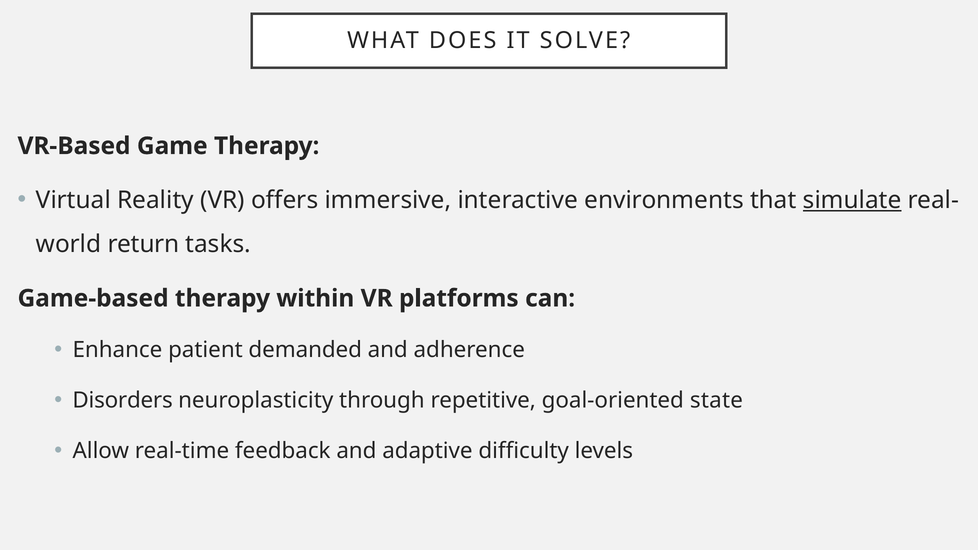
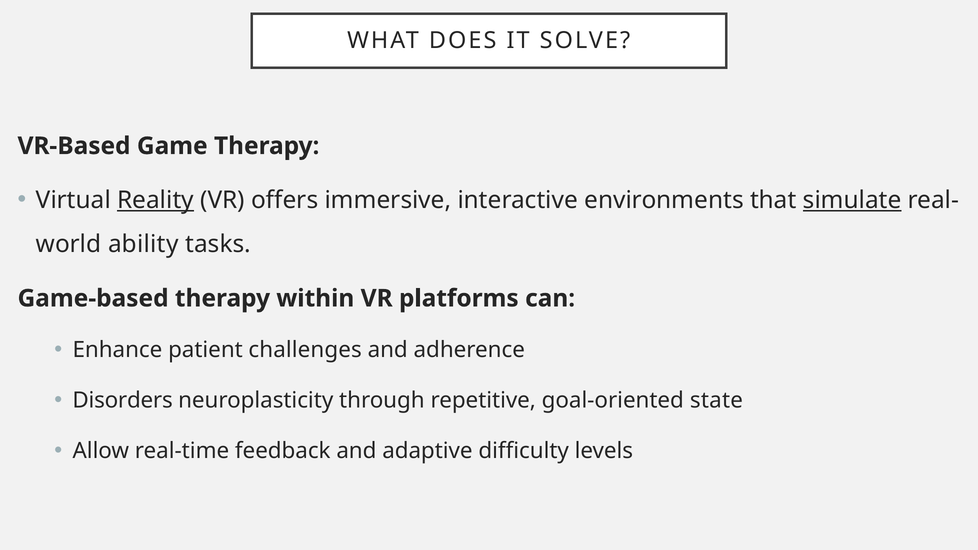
Reality underline: none -> present
return: return -> ability
demanded: demanded -> challenges
